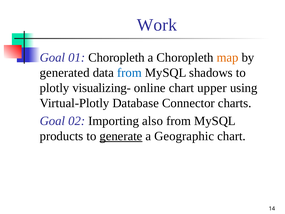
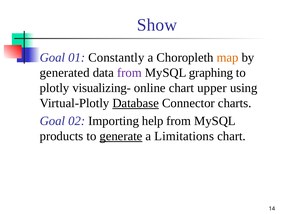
Work: Work -> Show
01 Choropleth: Choropleth -> Constantly
from at (129, 73) colour: blue -> purple
shadows: shadows -> graphing
Database underline: none -> present
also: also -> help
Geographic: Geographic -> Limitations
